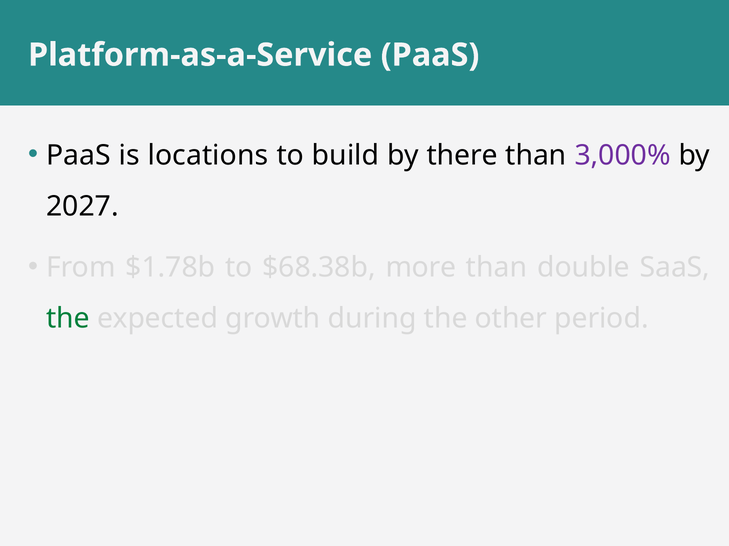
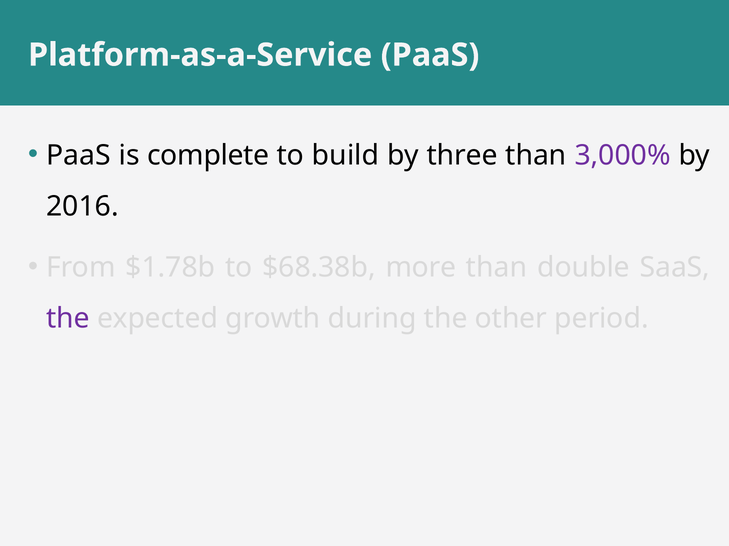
locations: locations -> complete
there: there -> three
2027: 2027 -> 2016
the at (68, 319) colour: green -> purple
